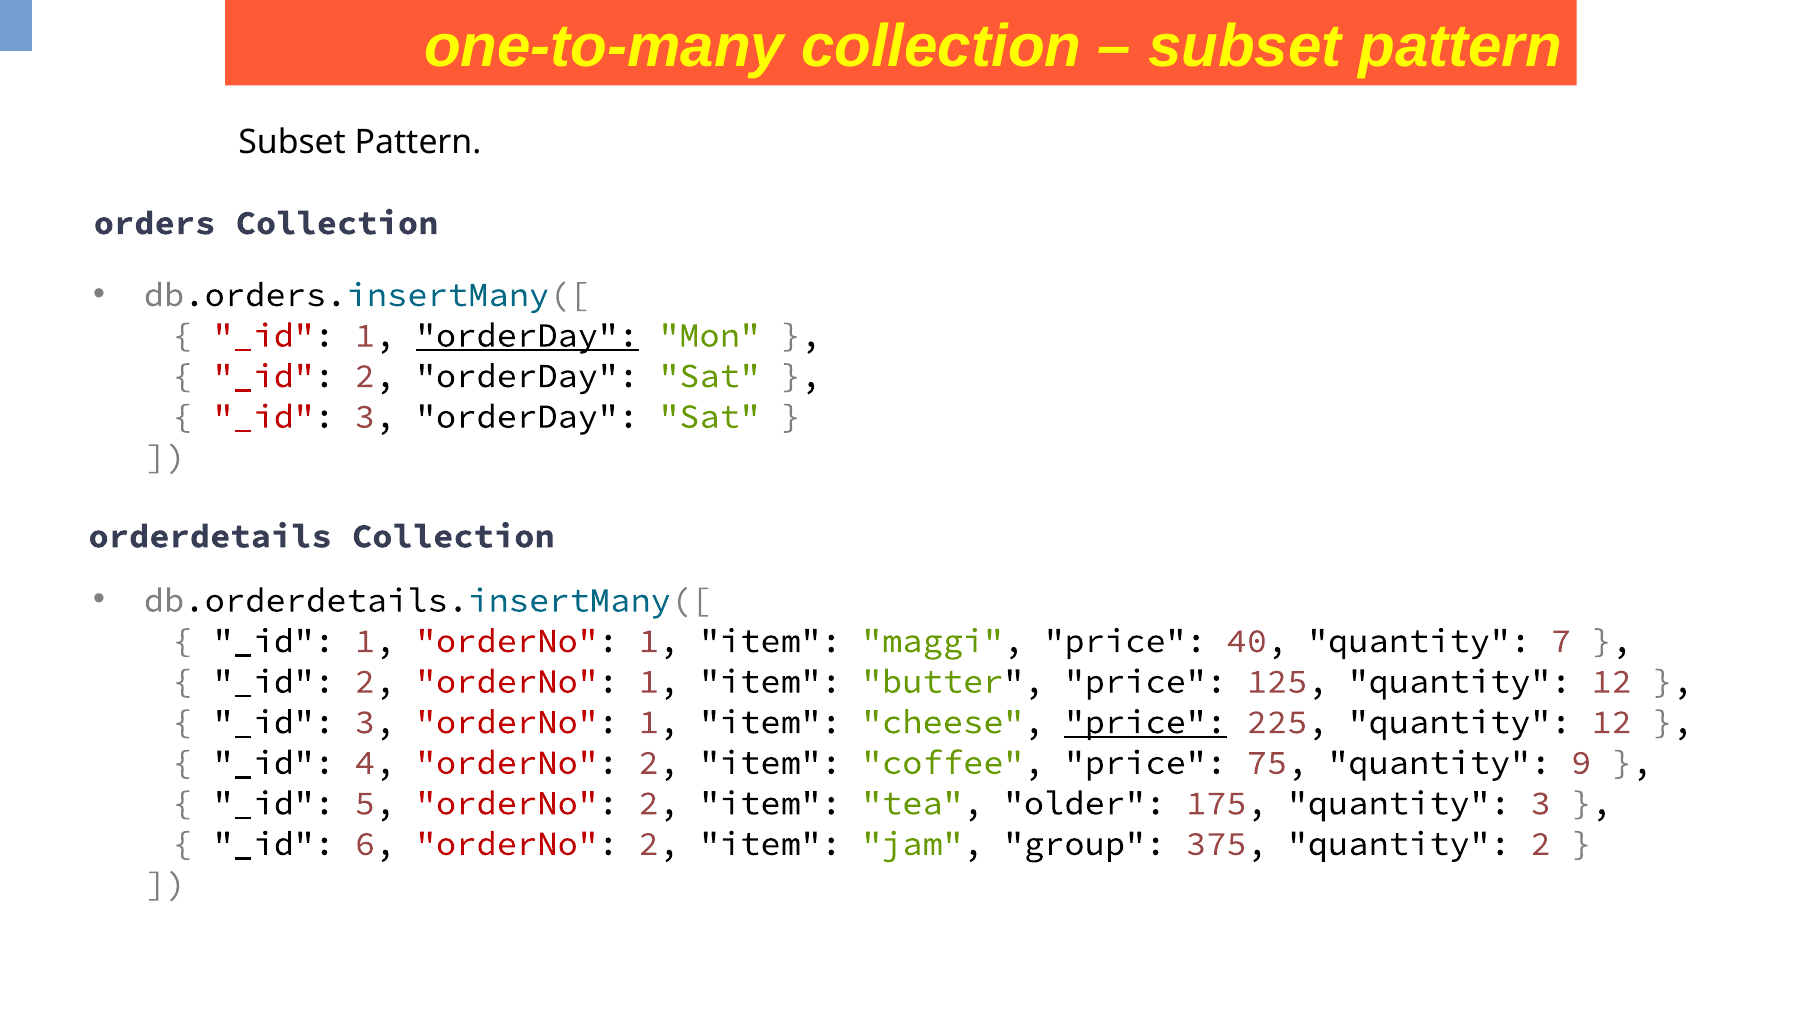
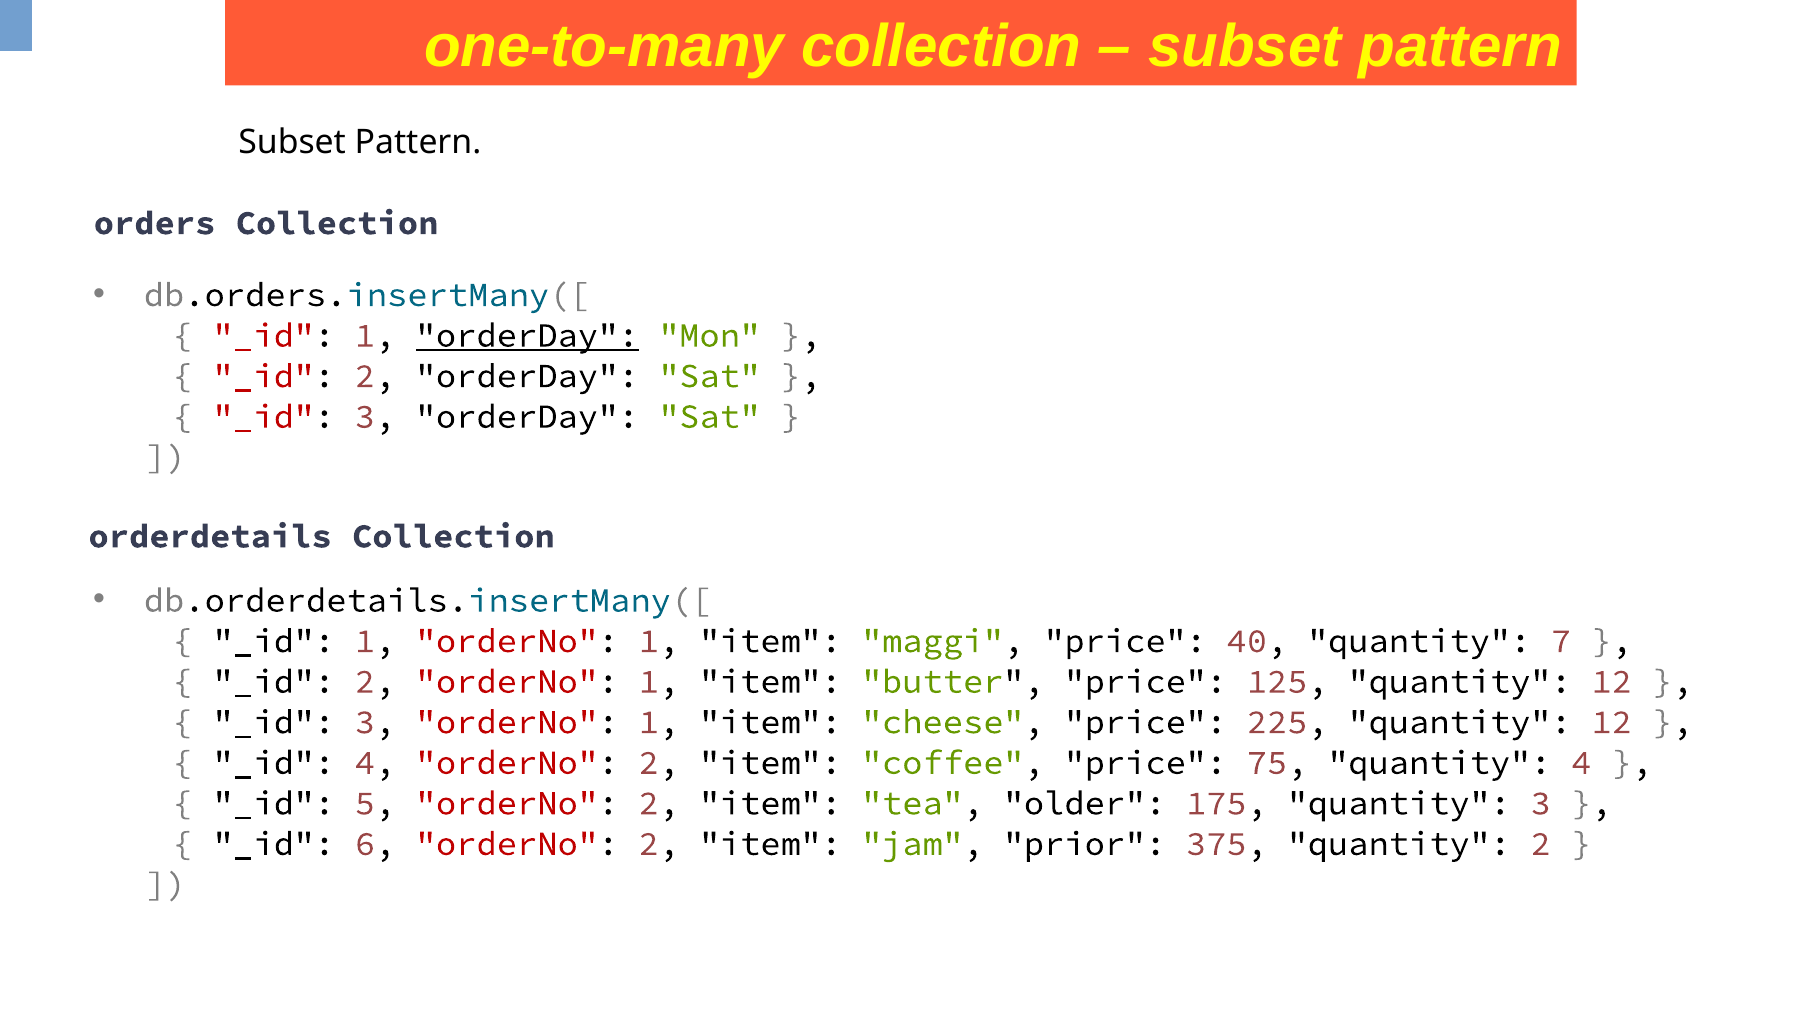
price at (1145, 722) underline: present -> none
quantity 9: 9 -> 4
group: group -> prior
